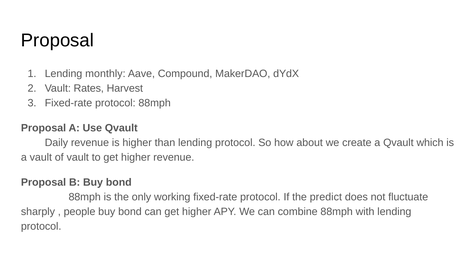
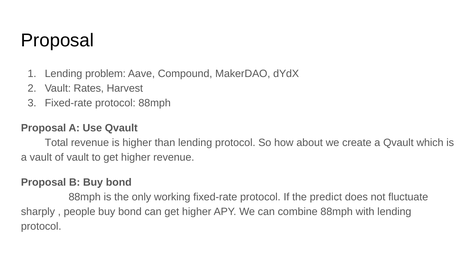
monthly: monthly -> problem
Daily: Daily -> Total
